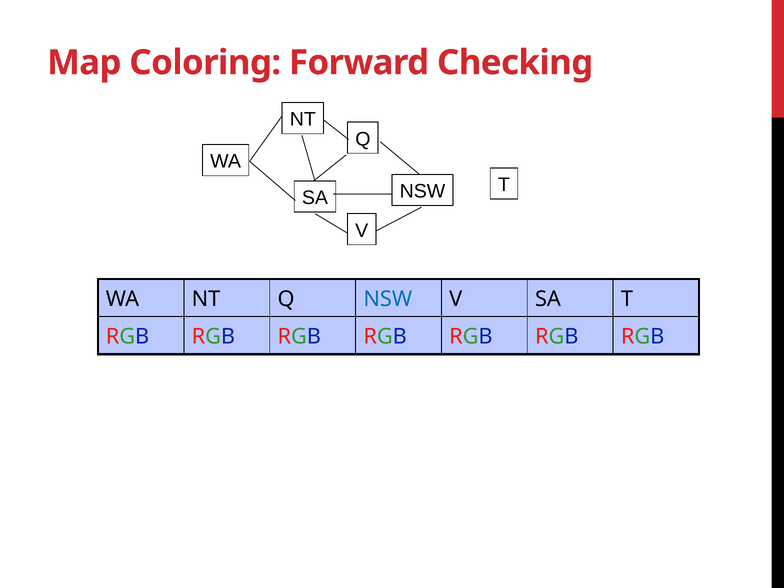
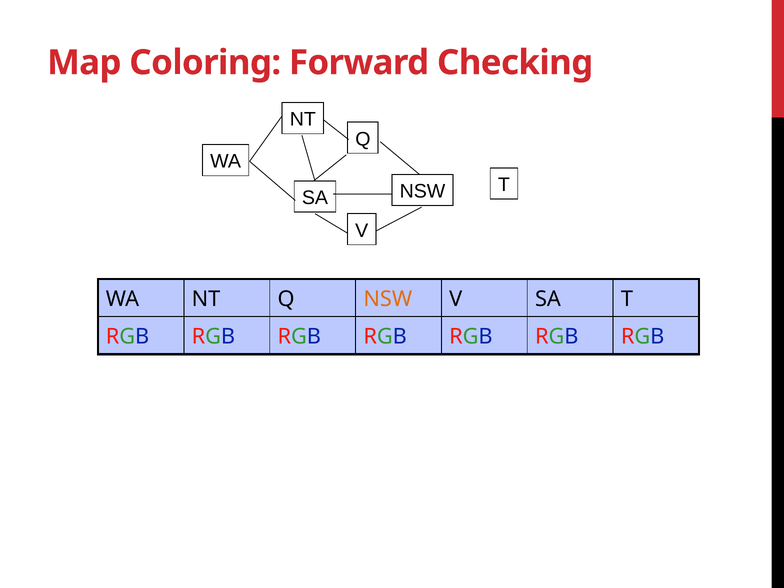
NSW at (388, 299) colour: blue -> orange
